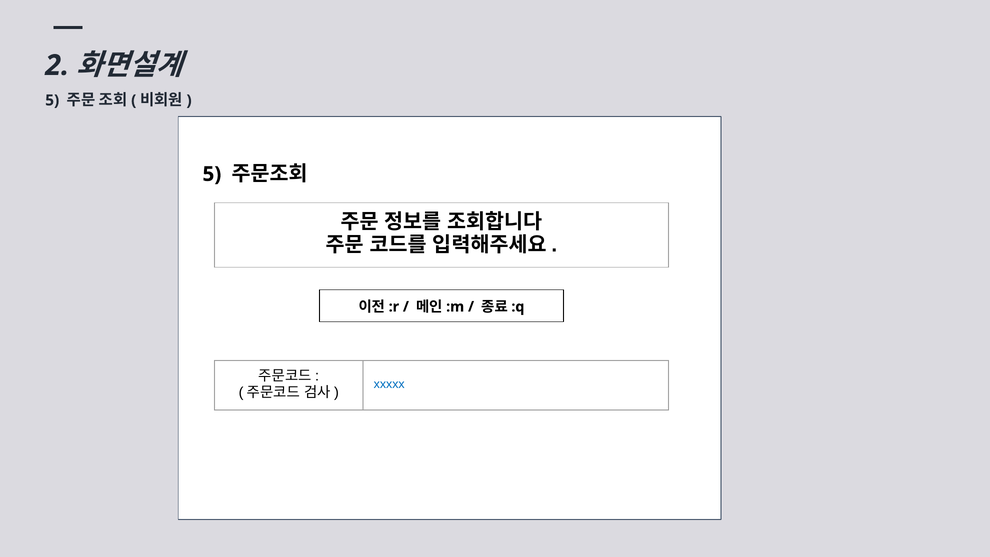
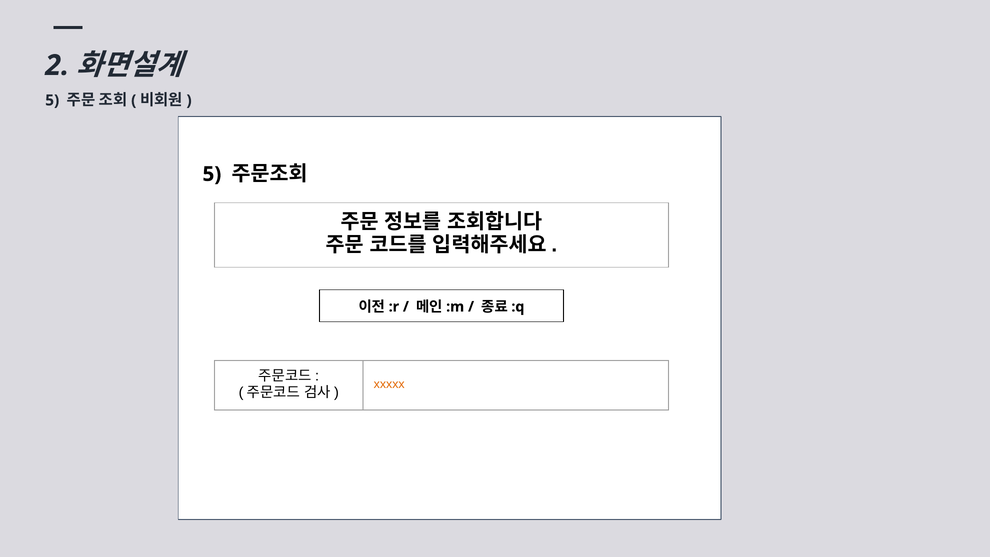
xxxxx colour: blue -> orange
